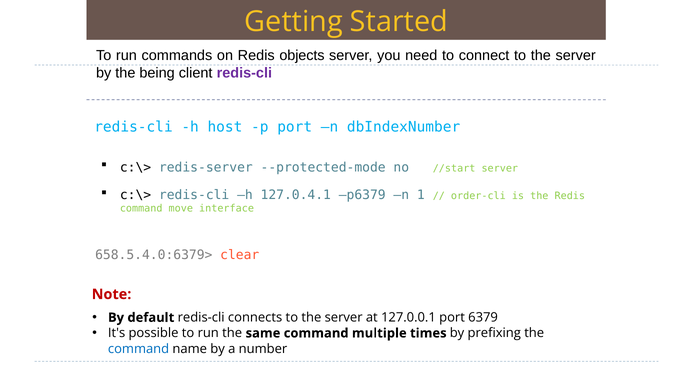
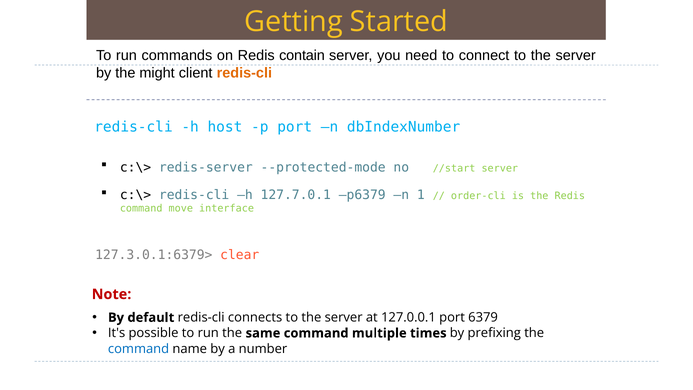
objects: objects -> contain
being: being -> might
redis-cli at (244, 73) colour: purple -> orange
127.0.4.1: 127.0.4.1 -> 127.7.0.1
658.5.4.0:6379>: 658.5.4.0:6379> -> 127.3.0.1:6379>
